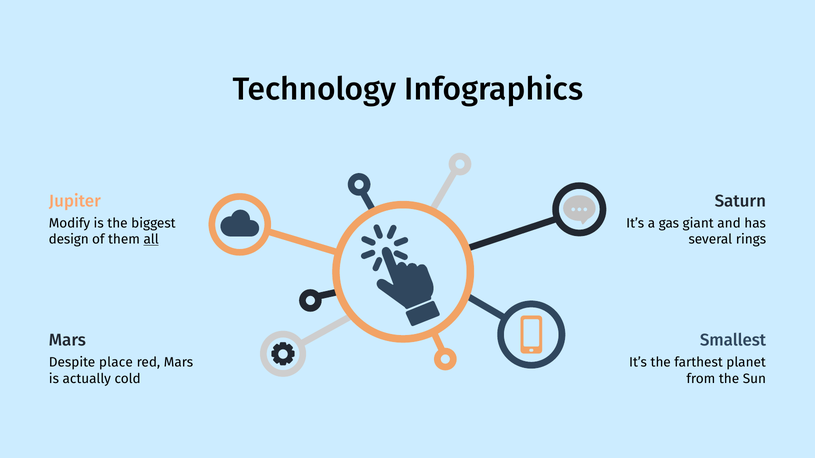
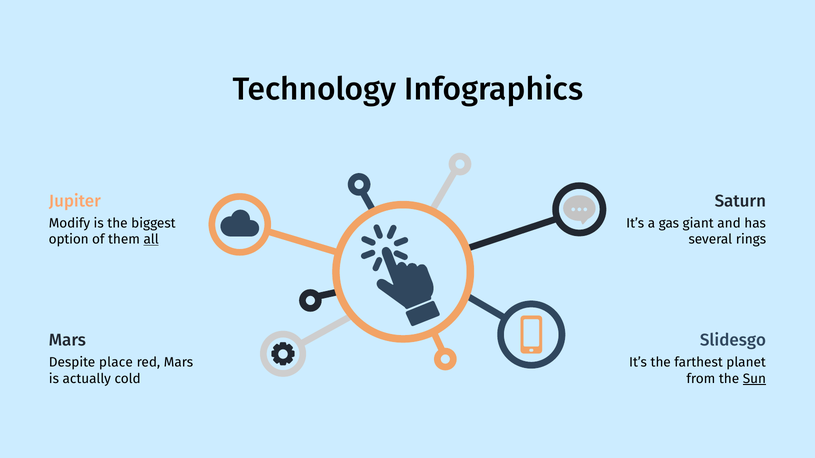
design: design -> option
Smallest: Smallest -> Slidesgo
Sun underline: none -> present
